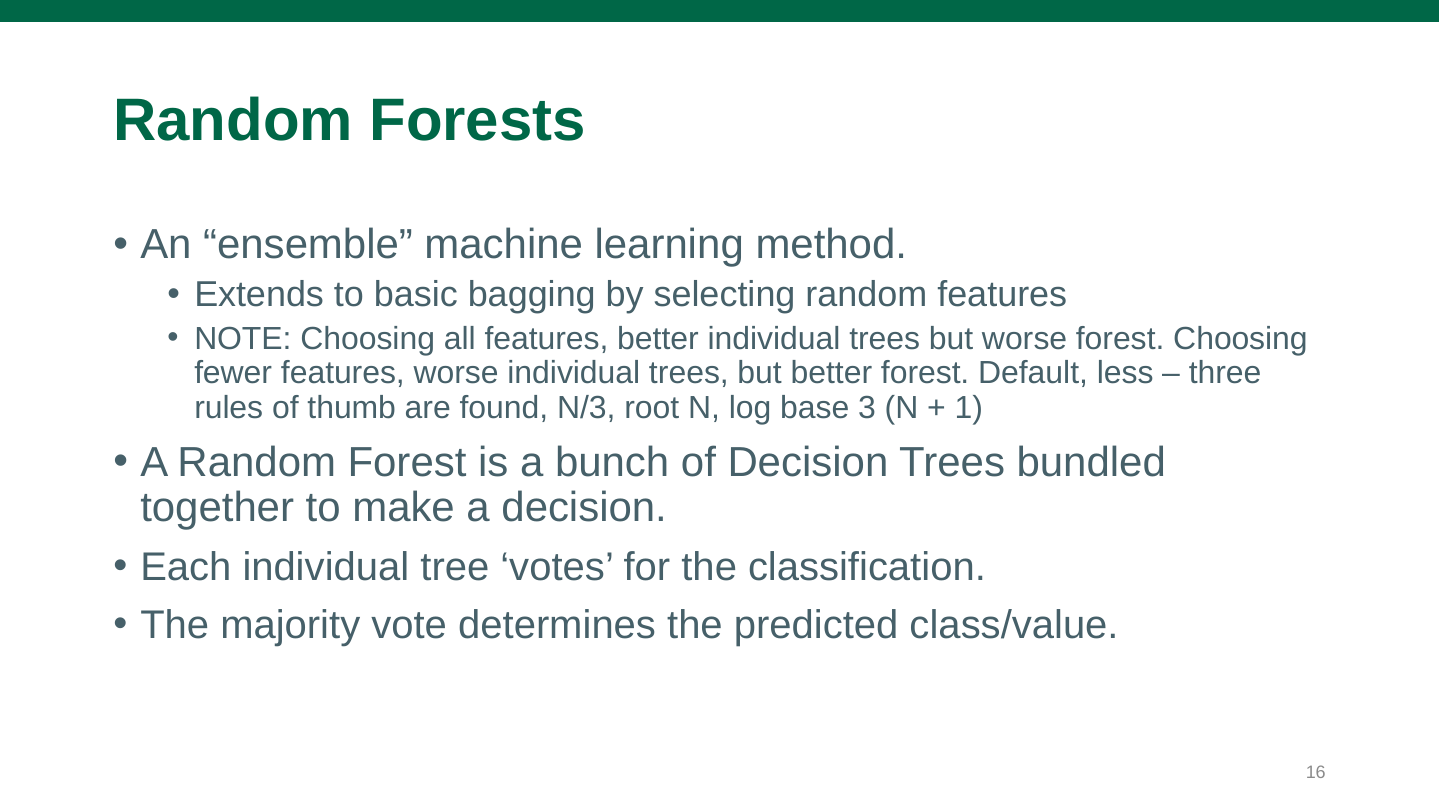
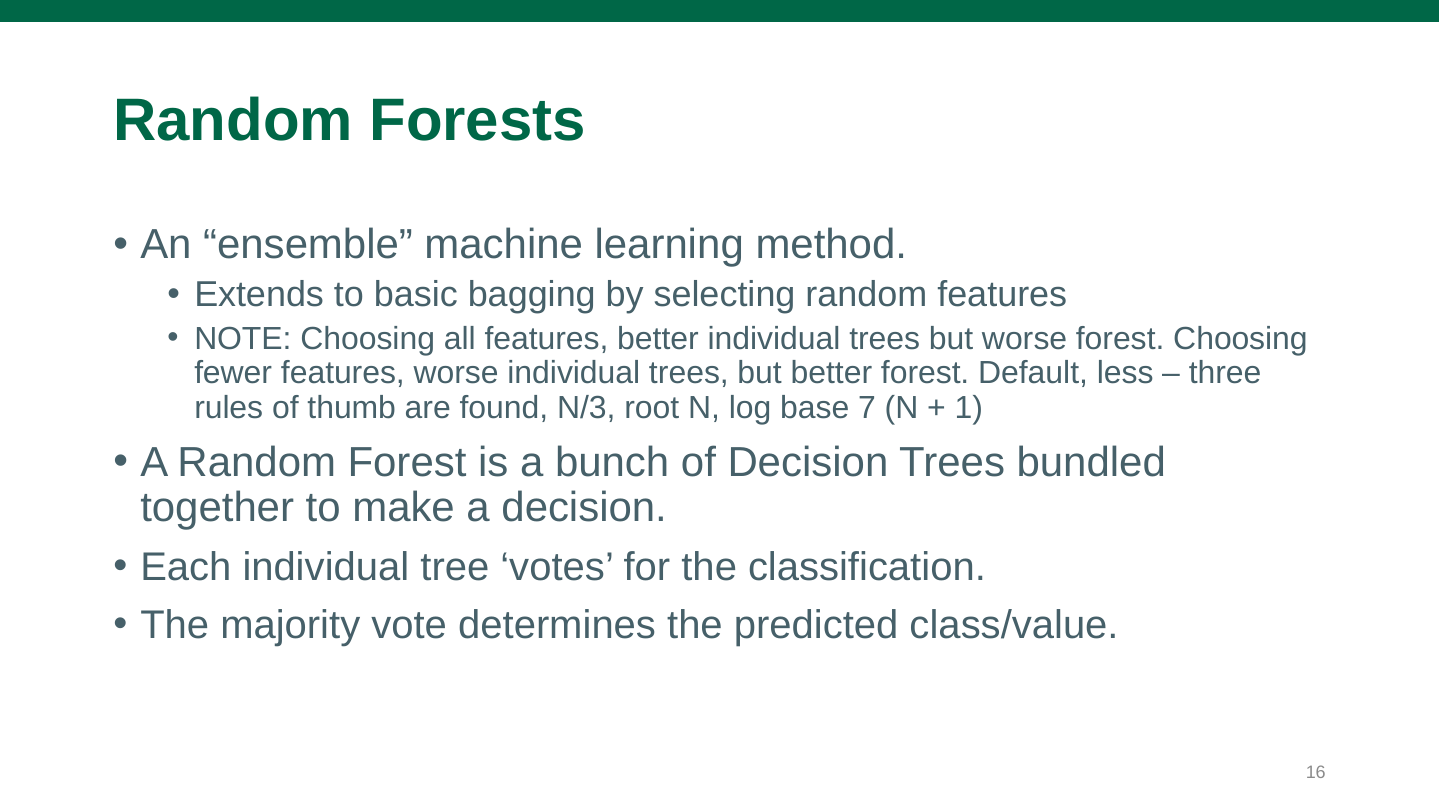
3: 3 -> 7
